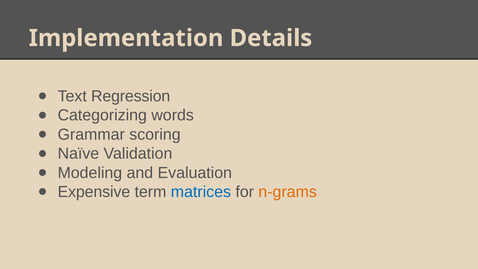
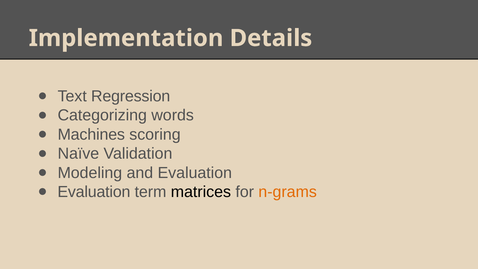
Grammar: Grammar -> Machines
Expensive at (94, 192): Expensive -> Evaluation
matrices colour: blue -> black
